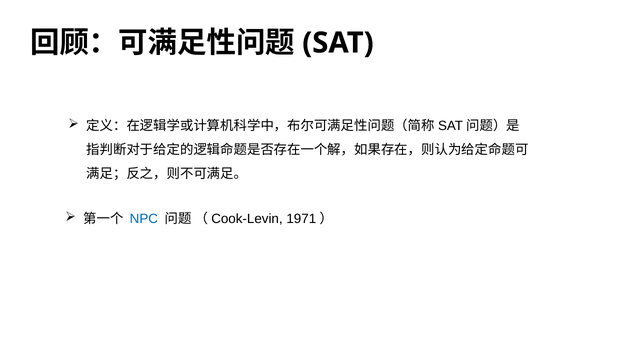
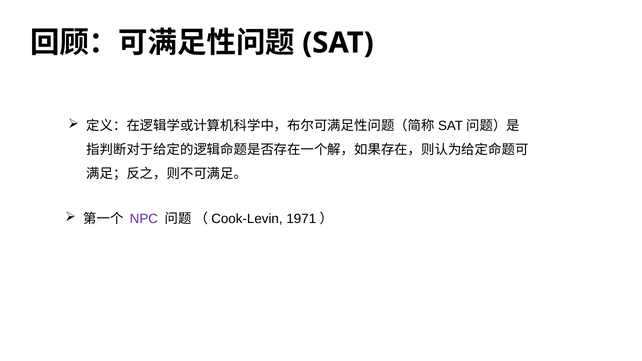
NPC colour: blue -> purple
